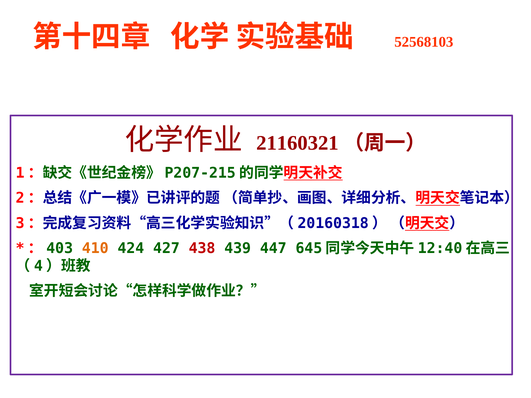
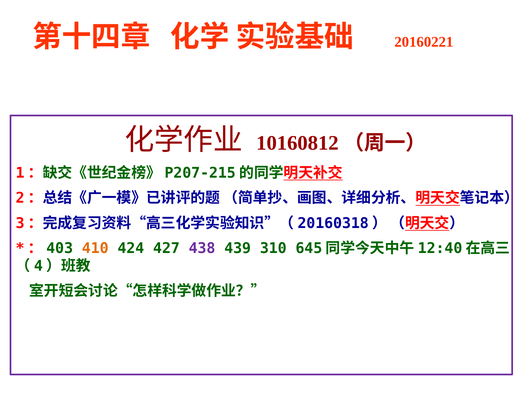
52568103: 52568103 -> 20160221
21160321: 21160321 -> 10160812
438 colour: red -> purple
447: 447 -> 310
